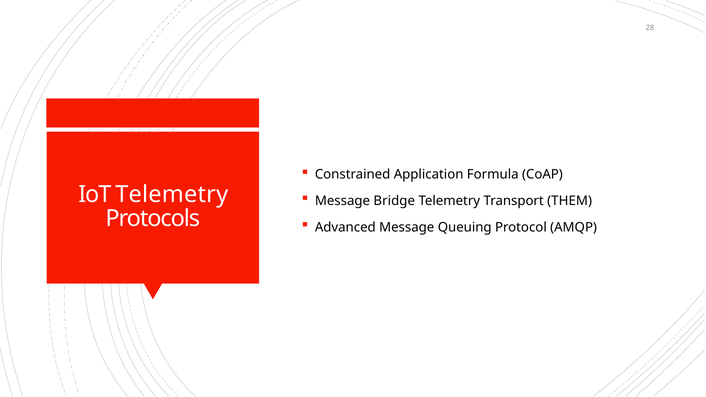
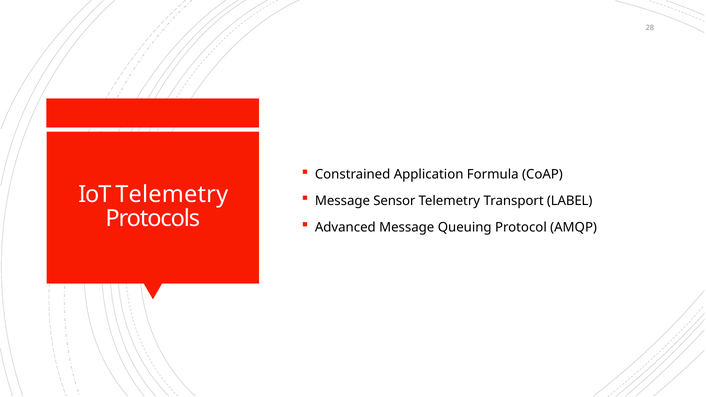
Bridge: Bridge -> Sensor
THEM: THEM -> LABEL
